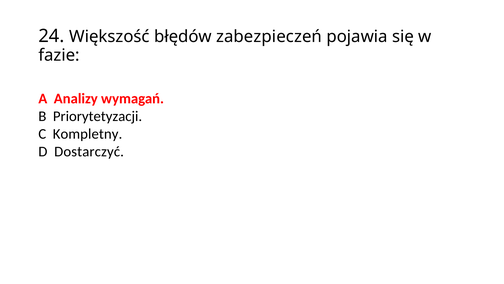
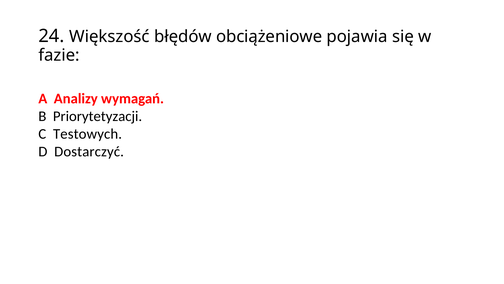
zabezpieczeń: zabezpieczeń -> obciążeniowe
Kompletny: Kompletny -> Testowych
